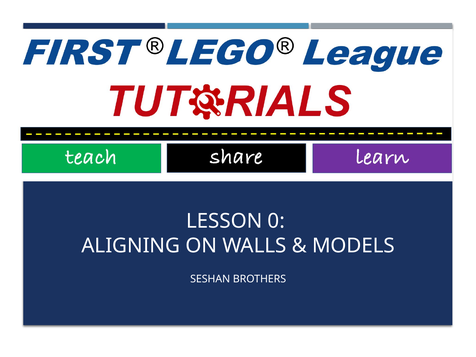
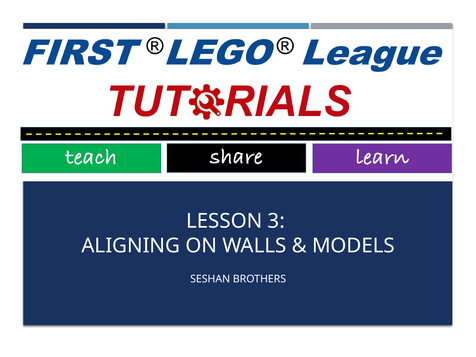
0: 0 -> 3
